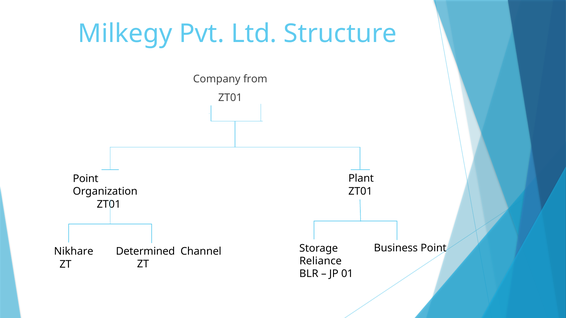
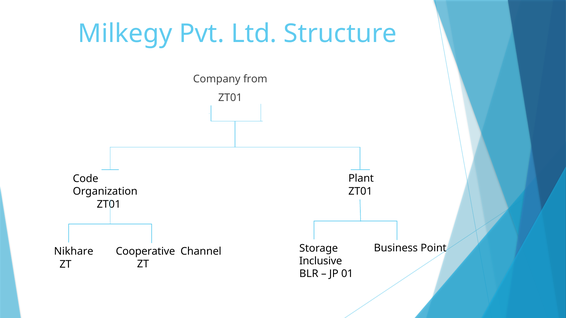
Point at (86, 179): Point -> Code
Determined: Determined -> Cooperative
Reliance: Reliance -> Inclusive
